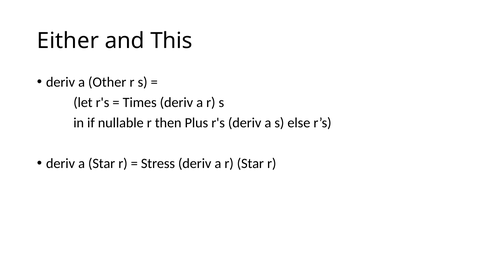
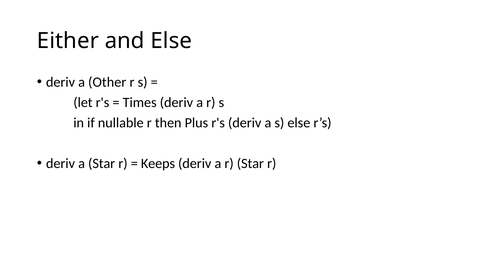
and This: This -> Else
Stress: Stress -> Keeps
